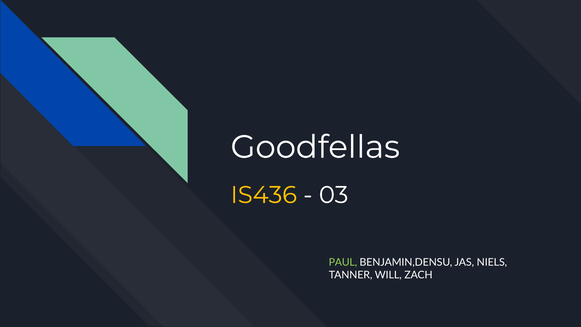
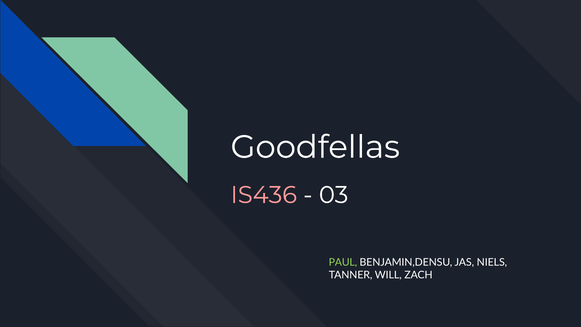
IS436 colour: yellow -> pink
